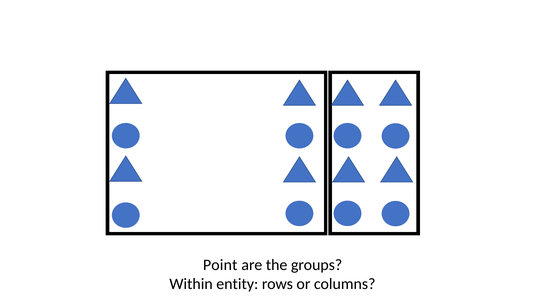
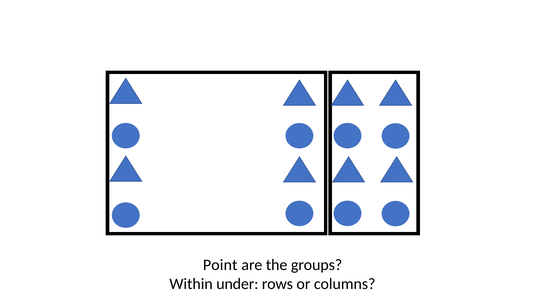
entity: entity -> under
